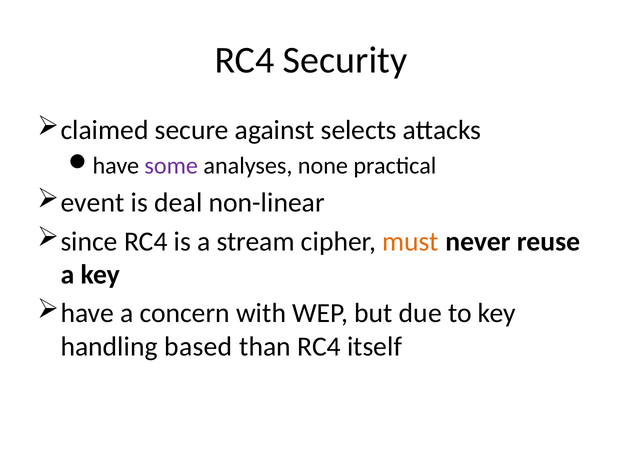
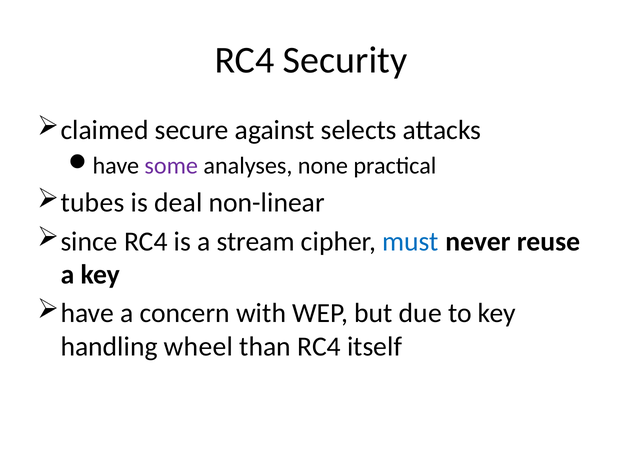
event: event -> tubes
must colour: orange -> blue
based: based -> wheel
